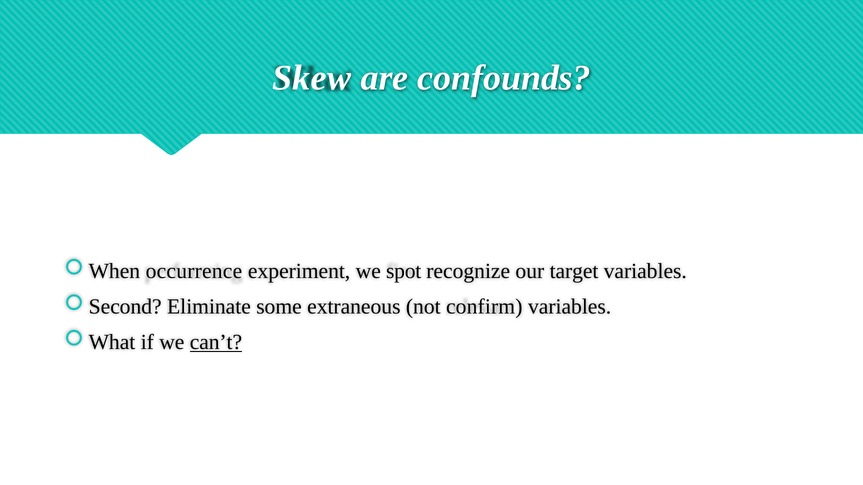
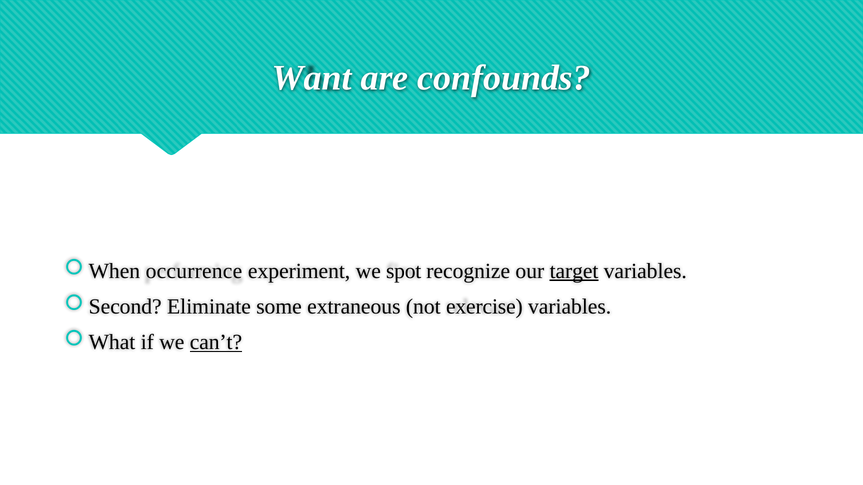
Skew: Skew -> Want
target underline: none -> present
confirm: confirm -> exercise
